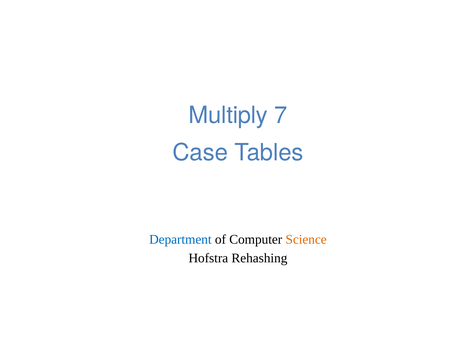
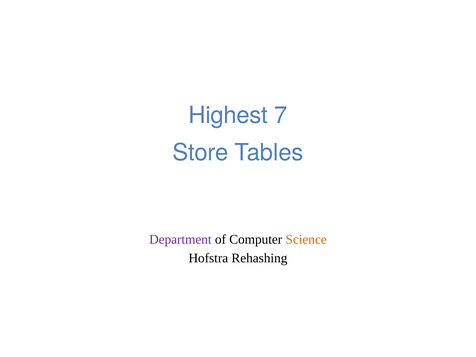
Multiply: Multiply -> Highest
Case: Case -> Store
Department colour: blue -> purple
